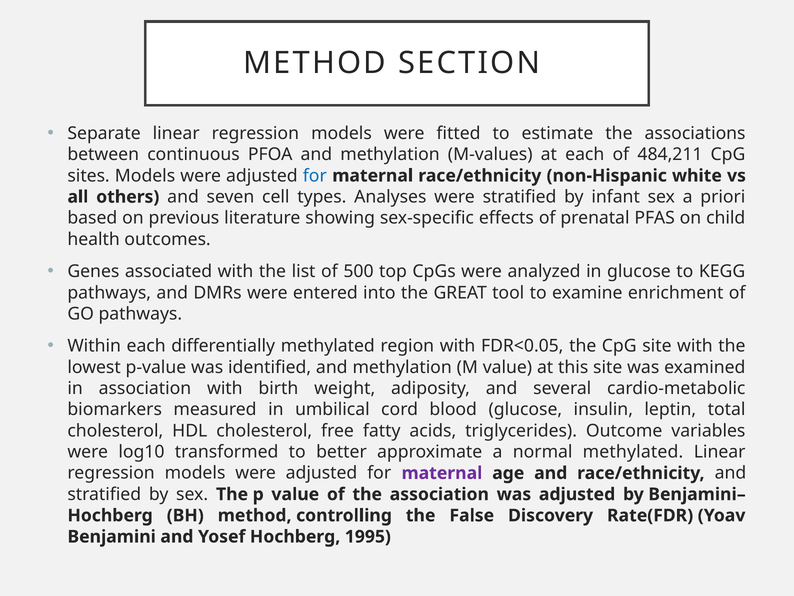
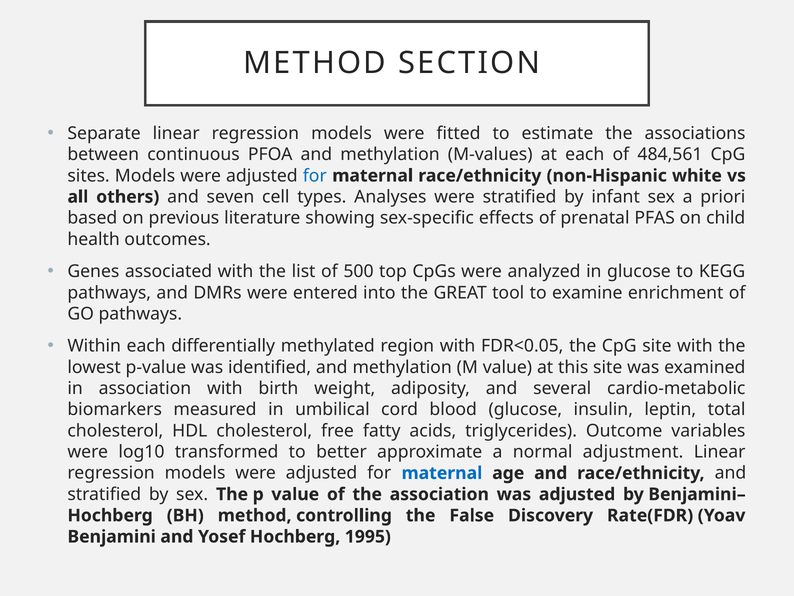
484,211: 484,211 -> 484,561
normal methylated: methylated -> adjustment
maternal at (442, 473) colour: purple -> blue
